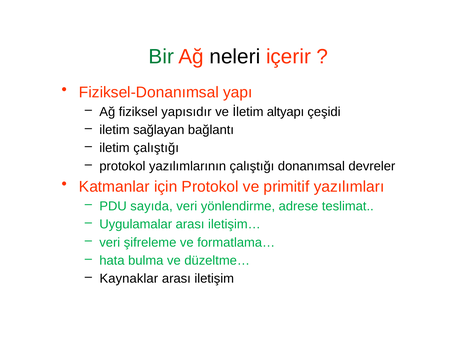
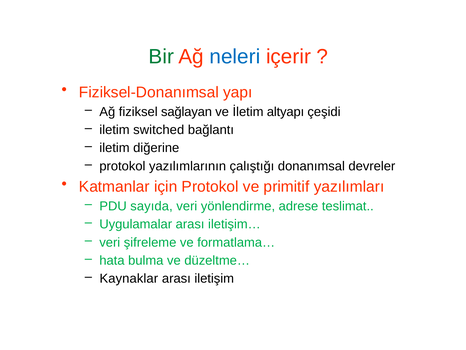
neleri colour: black -> blue
yapısıdır: yapısıdır -> sağlayan
sağlayan: sağlayan -> switched
iletim çalıştığı: çalıştığı -> diğerine
